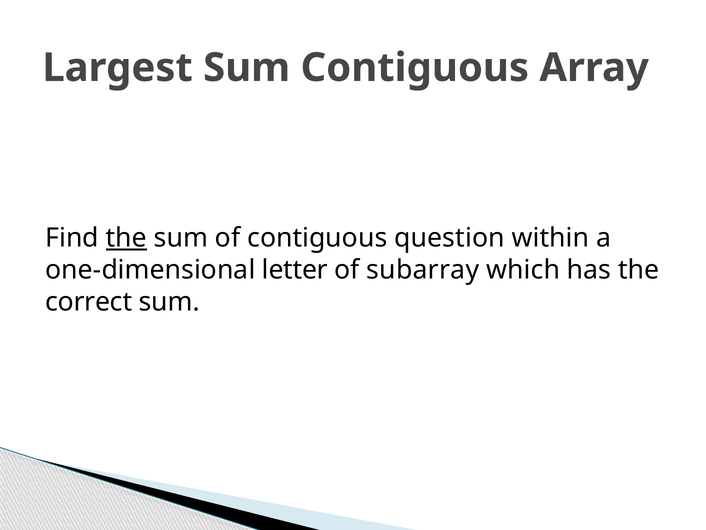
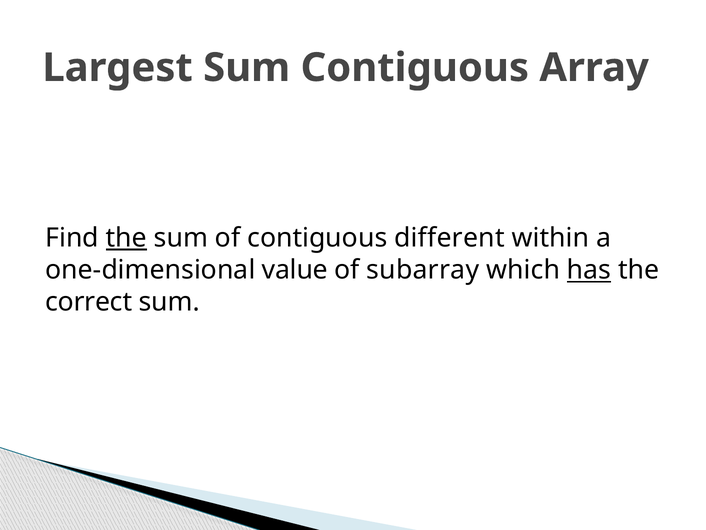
question: question -> different
letter: letter -> value
has underline: none -> present
